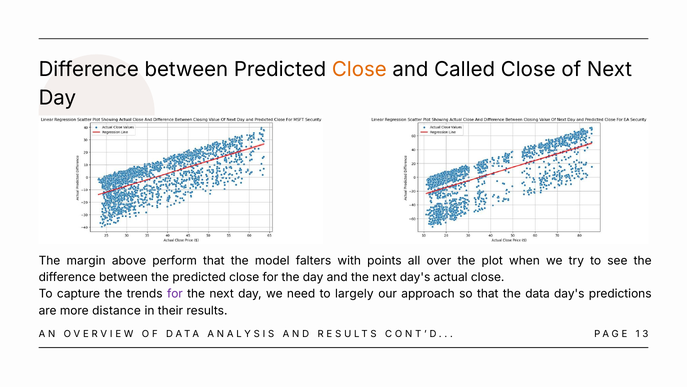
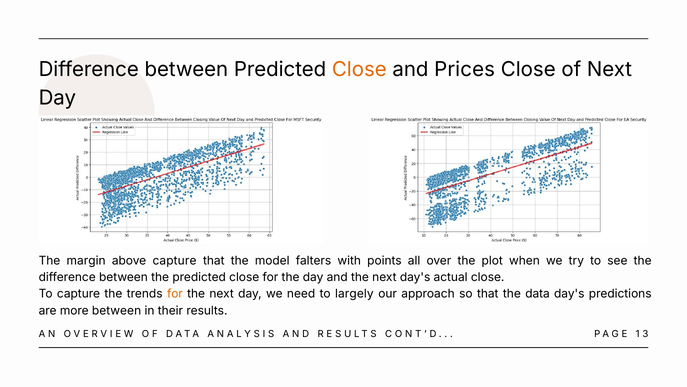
Called: Called -> Prices
above perform: perform -> capture
for at (175, 294) colour: purple -> orange
more distance: distance -> between
